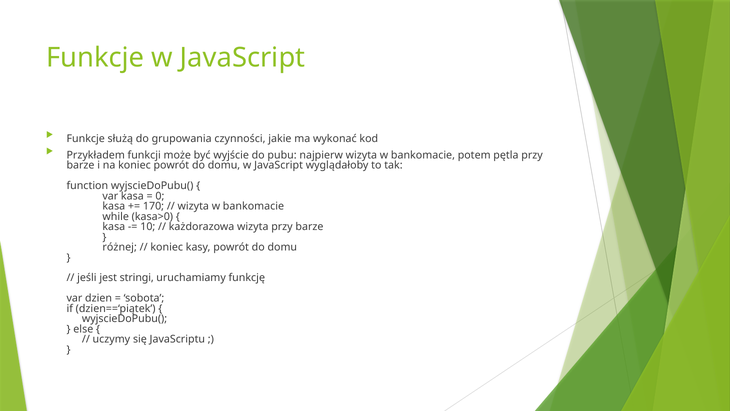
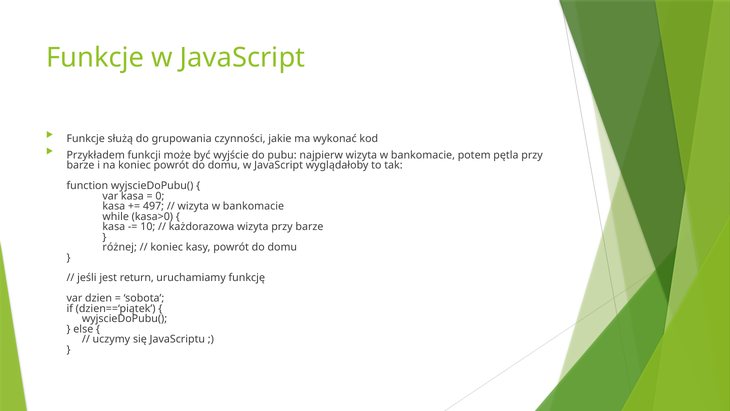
170: 170 -> 497
stringi: stringi -> return
